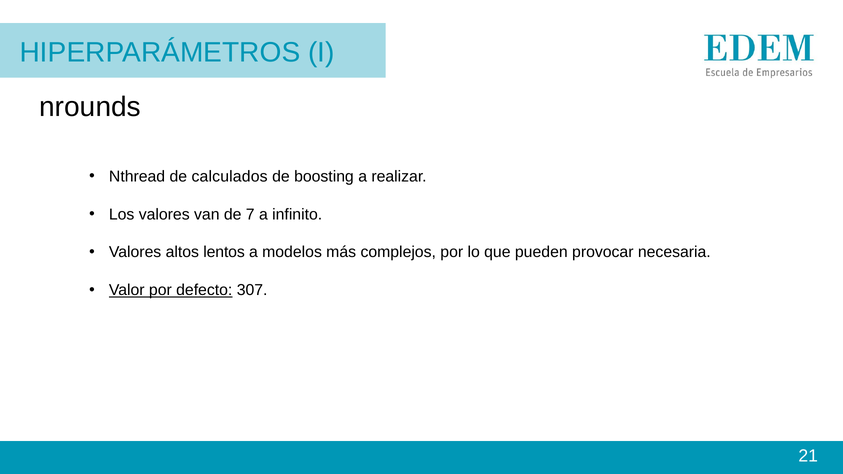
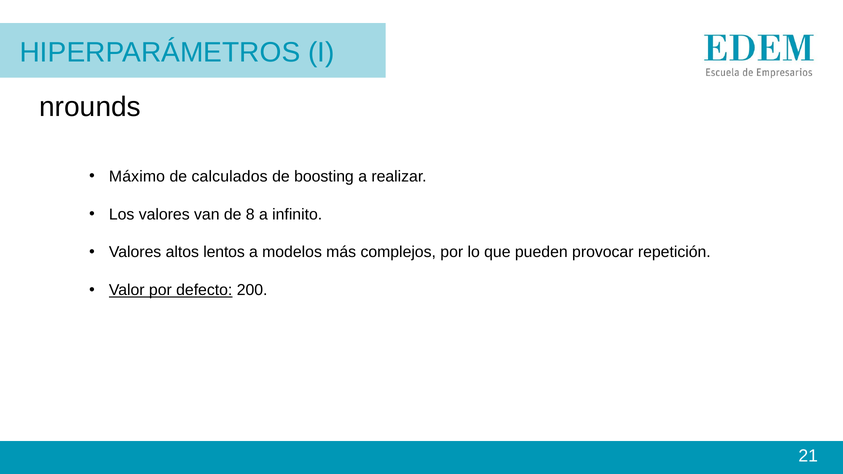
Nthread: Nthread -> Máximo
7: 7 -> 8
necesaria: necesaria -> repetición
307: 307 -> 200
